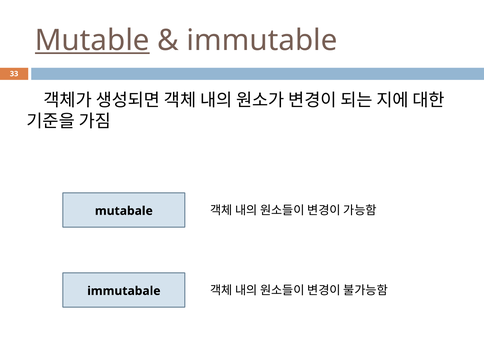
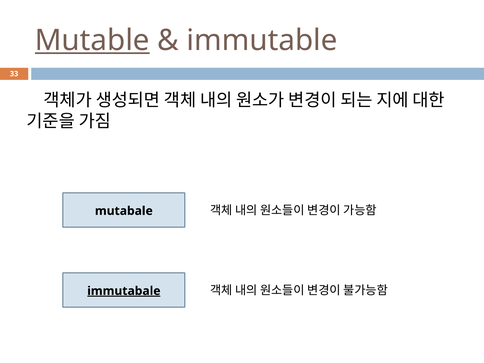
immutabale underline: none -> present
